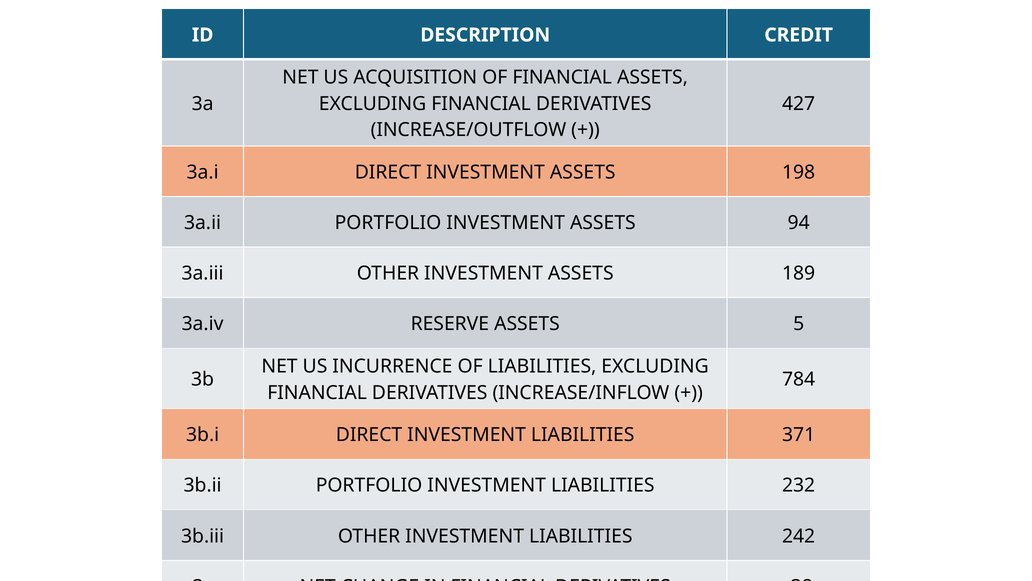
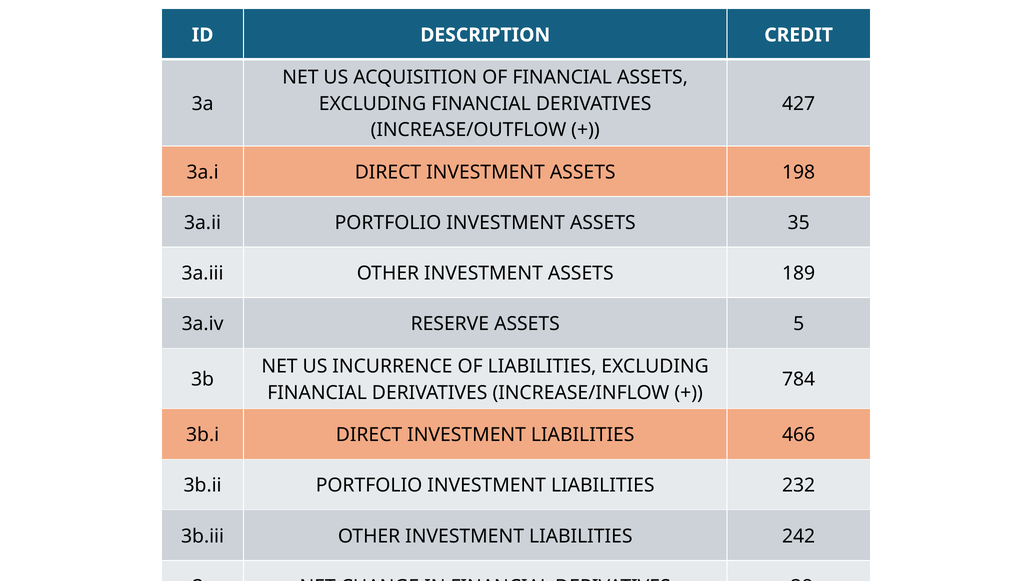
94: 94 -> 35
371: 371 -> 466
